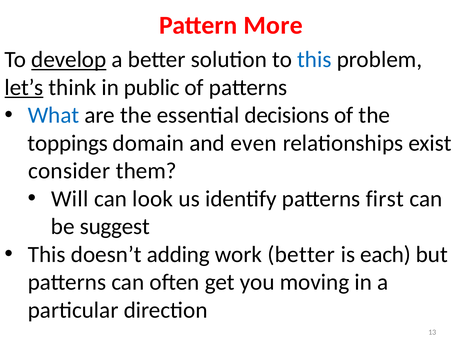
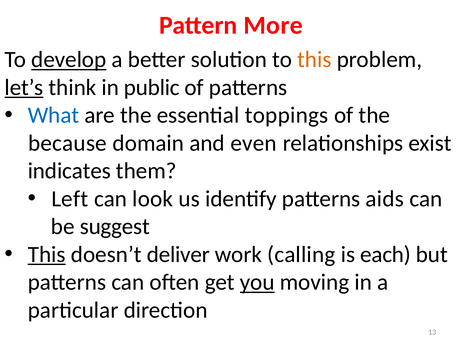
this at (314, 60) colour: blue -> orange
decisions: decisions -> toppings
toppings: toppings -> because
consider: consider -> indicates
Will: Will -> Left
first: first -> aids
This at (47, 254) underline: none -> present
adding: adding -> deliver
work better: better -> calling
you underline: none -> present
